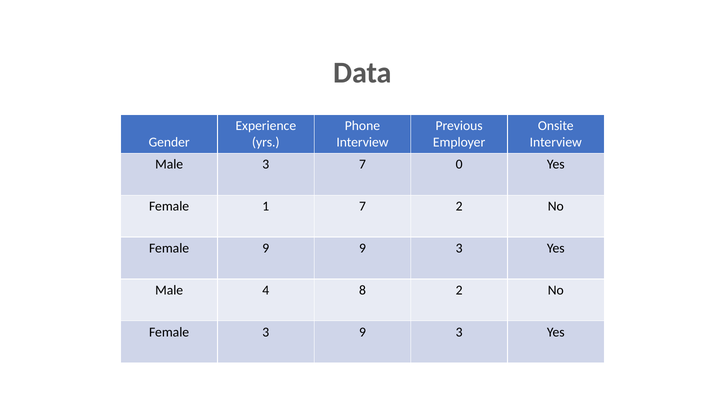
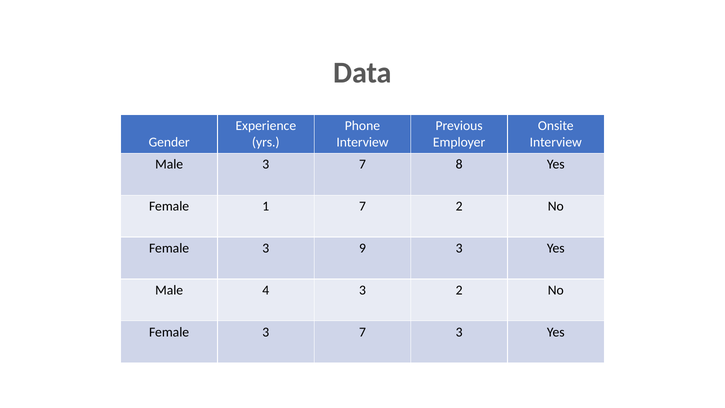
0: 0 -> 8
9 at (266, 248): 9 -> 3
4 8: 8 -> 3
Female 3 9: 9 -> 7
